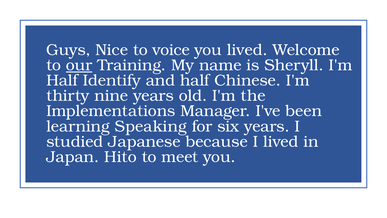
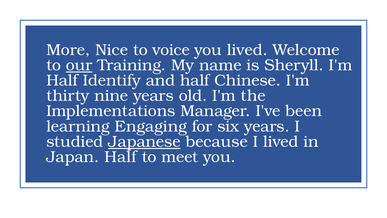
Guys: Guys -> More
Speaking: Speaking -> Engaging
Japanese underline: none -> present
Japan Hito: Hito -> Half
